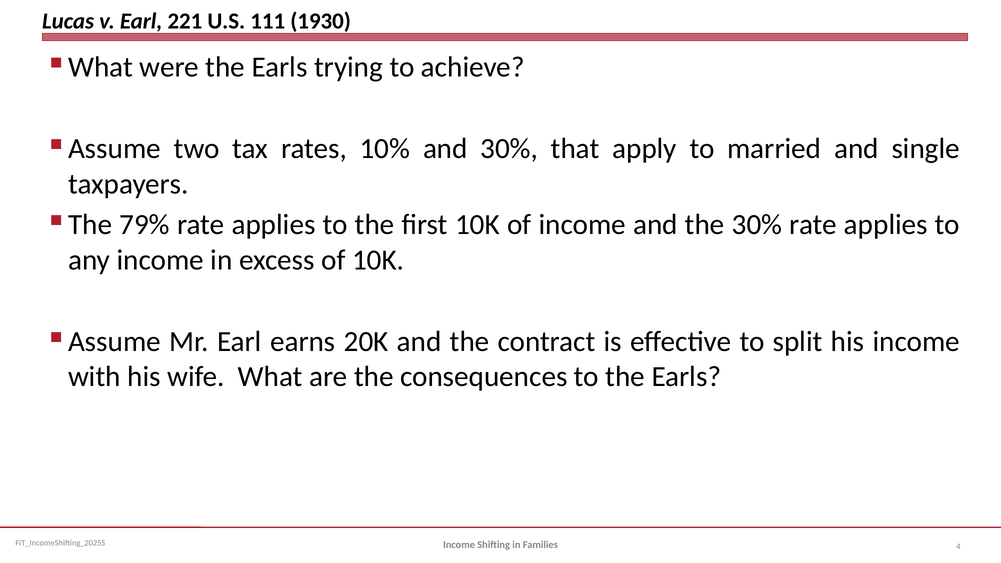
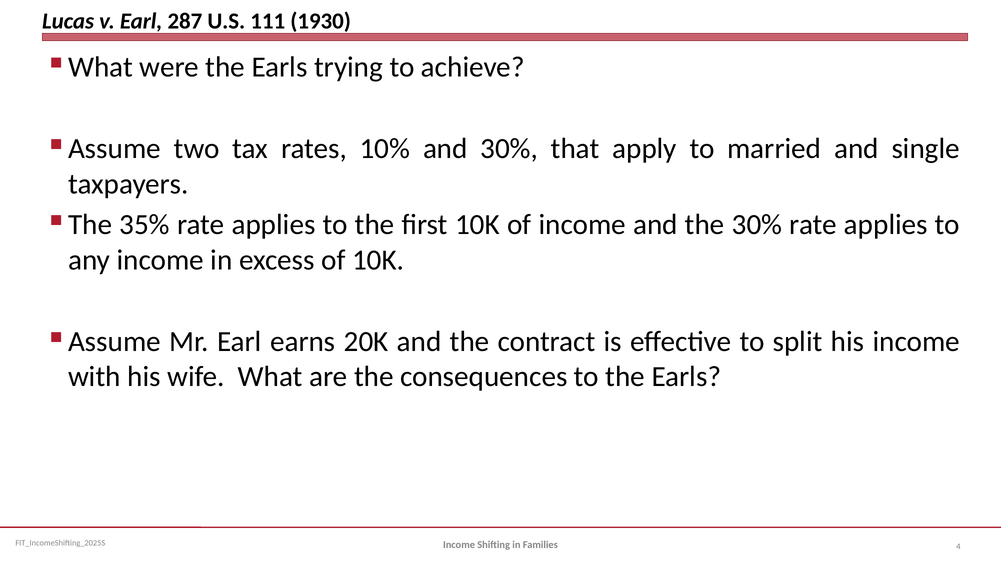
221: 221 -> 287
79%: 79% -> 35%
